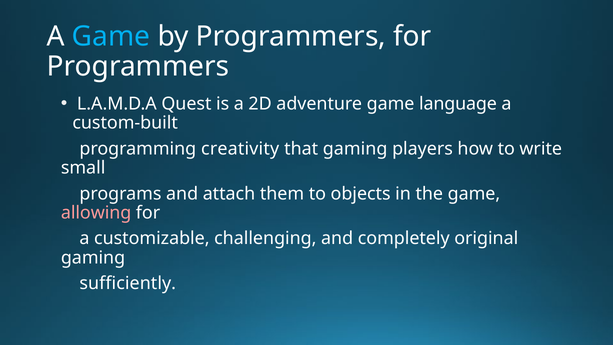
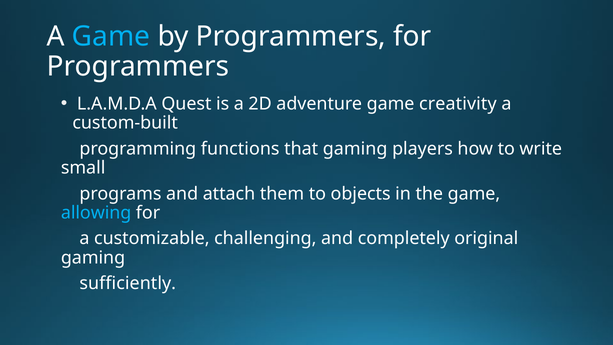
language: language -> creativity
creativity: creativity -> functions
allowing colour: pink -> light blue
